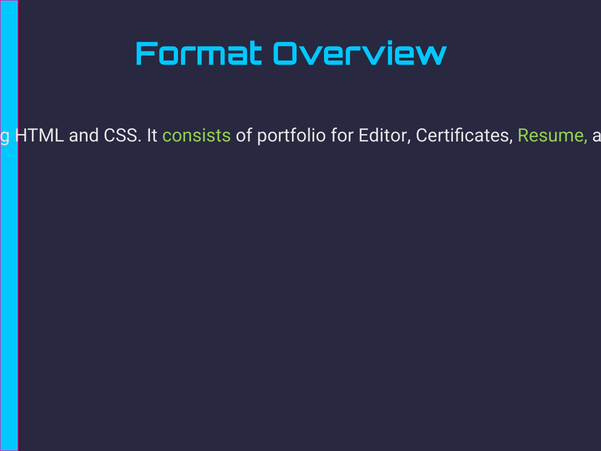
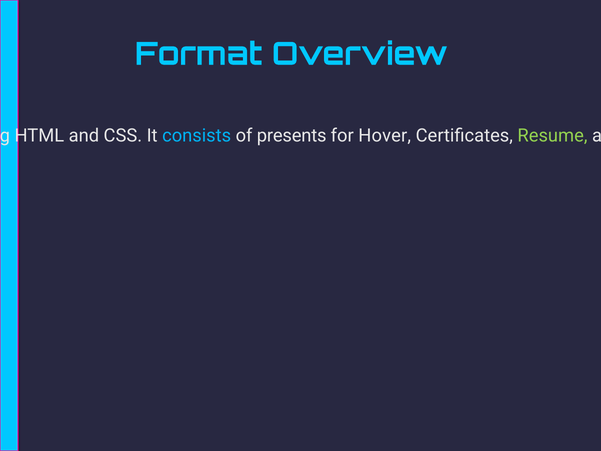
consists colour: light green -> light blue
of portfolio: portfolio -> presents
Editor: Editor -> Hover
